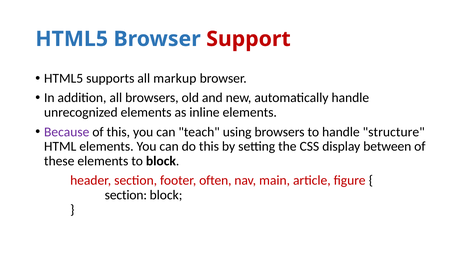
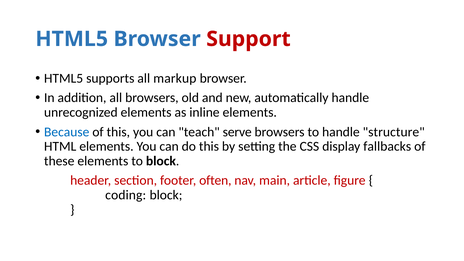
Because colour: purple -> blue
using: using -> serve
between: between -> fallbacks
section at (126, 195): section -> coding
